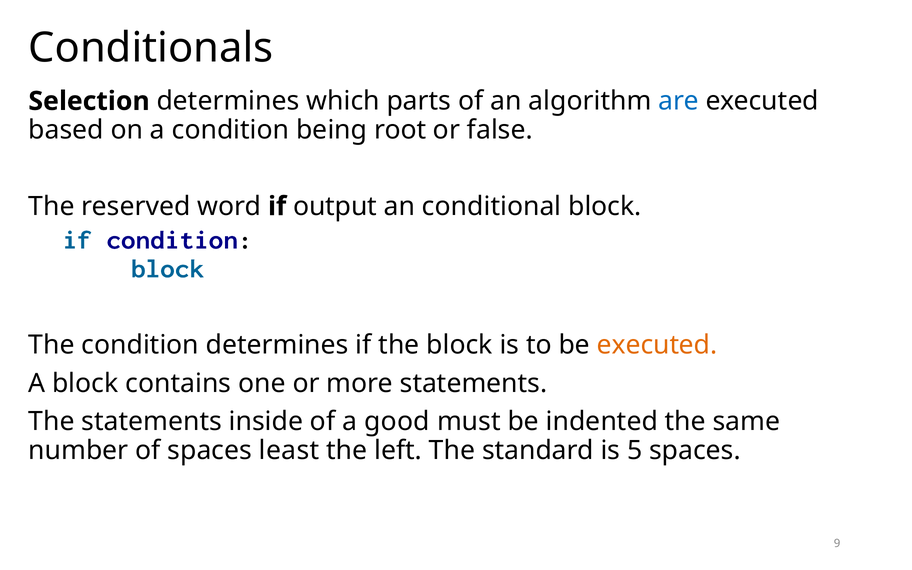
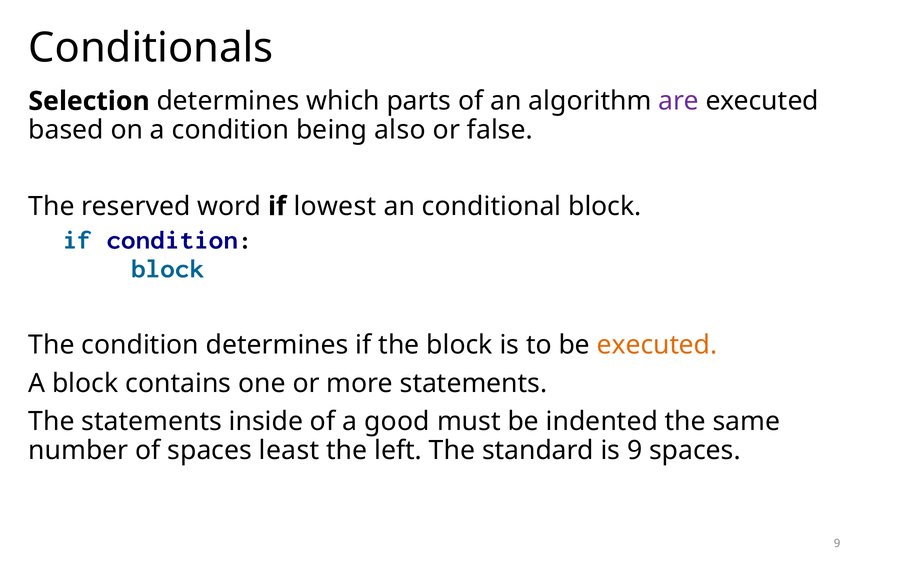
are colour: blue -> purple
root: root -> also
output: output -> lowest
is 5: 5 -> 9
